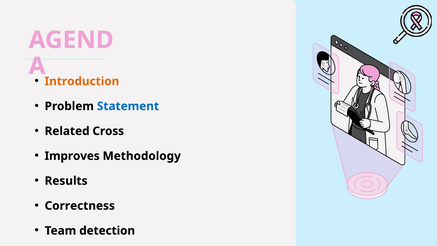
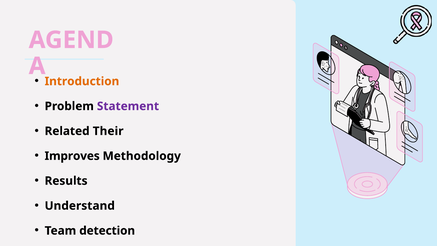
Statement colour: blue -> purple
Cross: Cross -> Their
Correctness: Correctness -> Understand
